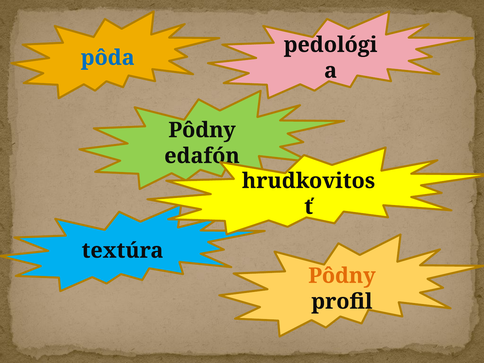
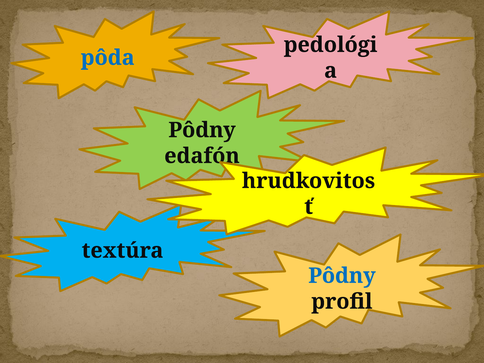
Pôdny at (342, 276) colour: orange -> blue
